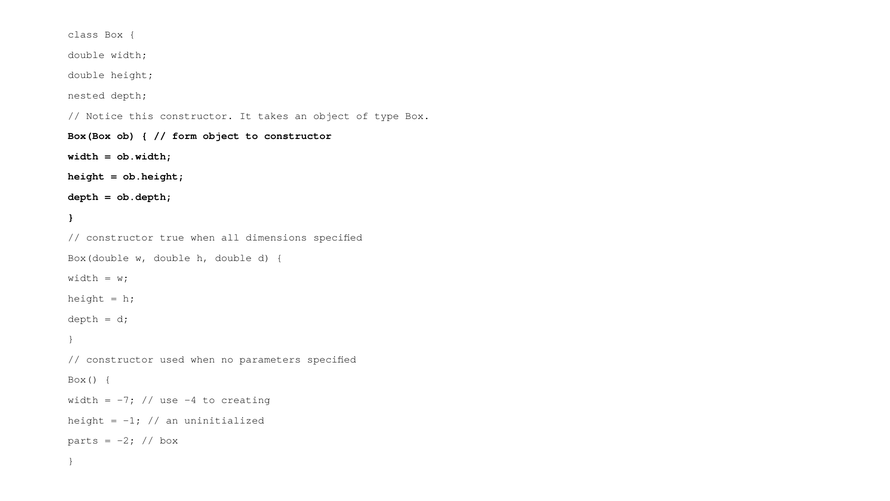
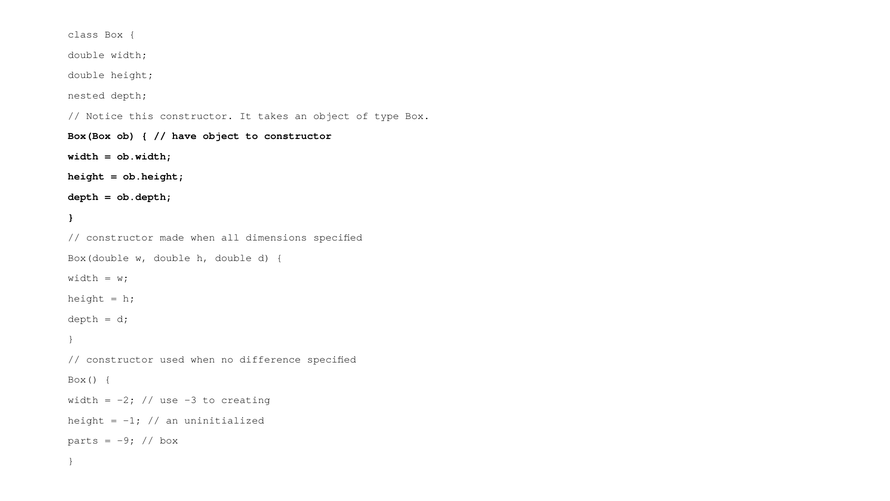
form: form -> have
true: true -> made
parameters: parameters -> difference
-7: -7 -> -2
-4: -4 -> -3
-2: -2 -> -9
